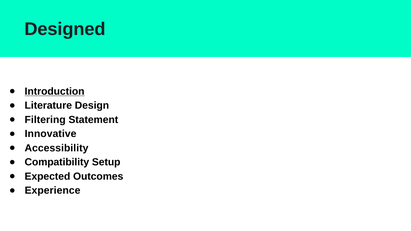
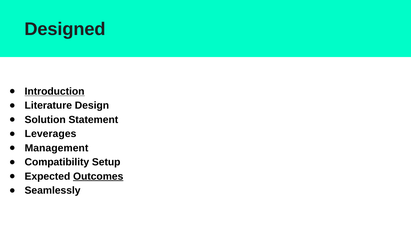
Filtering: Filtering -> Solution
Innovative: Innovative -> Leverages
Accessibility: Accessibility -> Management
Outcomes underline: none -> present
Experience: Experience -> Seamlessly
